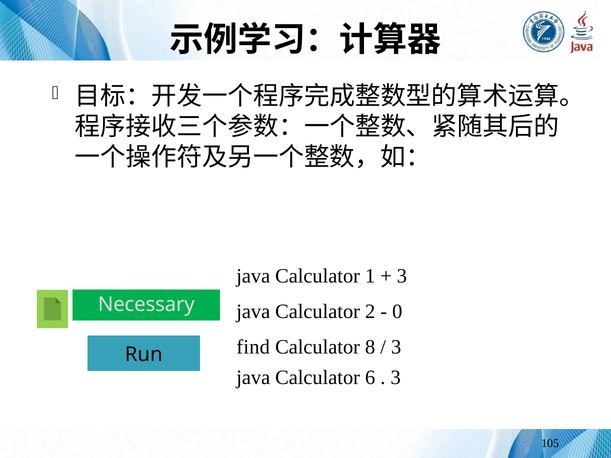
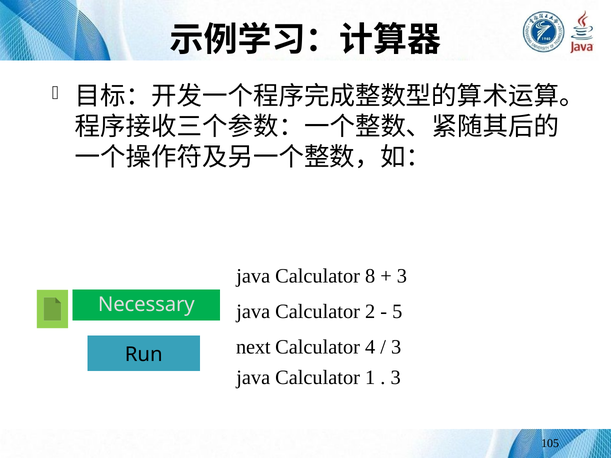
1: 1 -> 8
0: 0 -> 5
find: find -> next
8: 8 -> 4
6: 6 -> 1
